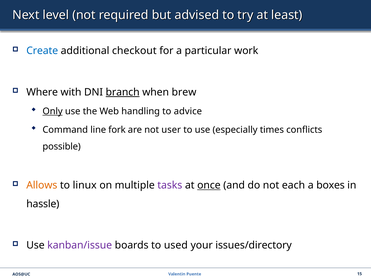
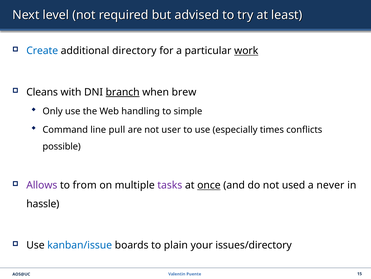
checkout: checkout -> directory
work underline: none -> present
Where: Where -> Cleans
Only underline: present -> none
advice: advice -> simple
fork: fork -> pull
Allows colour: orange -> purple
linux: linux -> from
each: each -> used
boxes: boxes -> never
kanban/issue colour: purple -> blue
used: used -> plain
